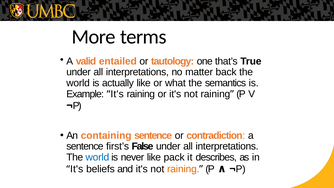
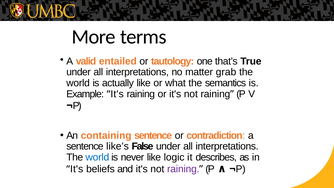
back: back -> grab
first’s: first’s -> like’s
pack: pack -> logic
raining at (183, 169) colour: orange -> purple
